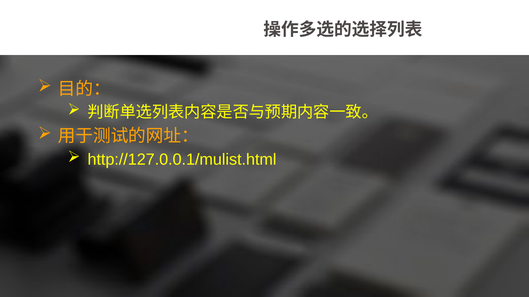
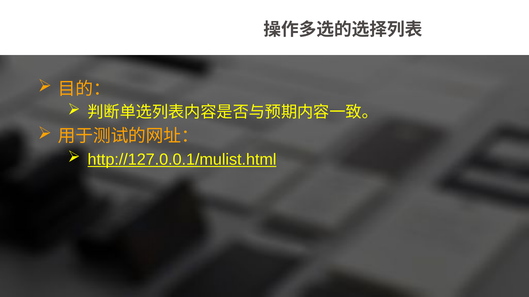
http://127.0.0.1/mulist.html underline: none -> present
